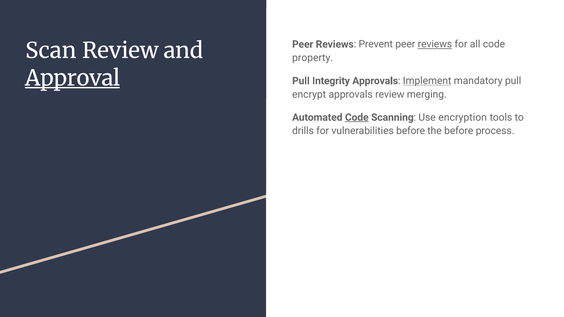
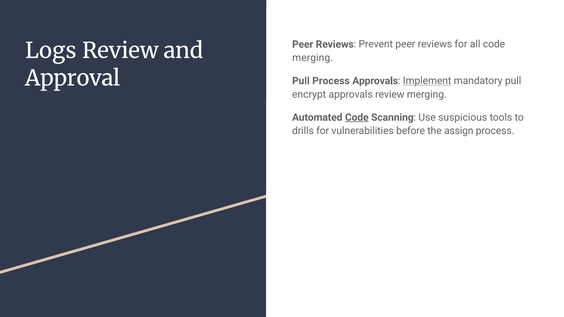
reviews at (435, 44) underline: present -> none
Scan: Scan -> Logs
property at (313, 58): property -> merging
Approval underline: present -> none
Pull Integrity: Integrity -> Process
encryption: encryption -> suspicious
the before: before -> assign
